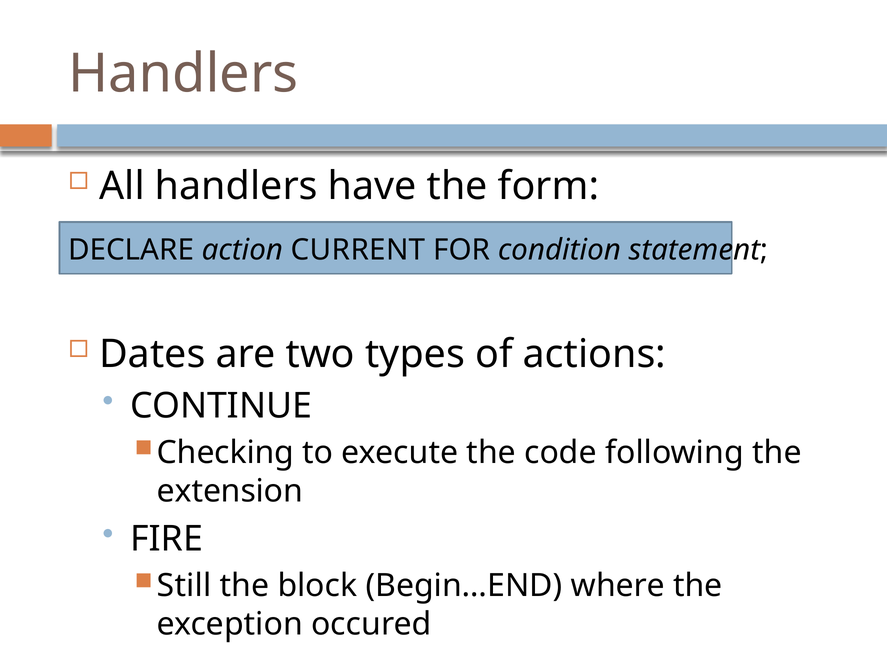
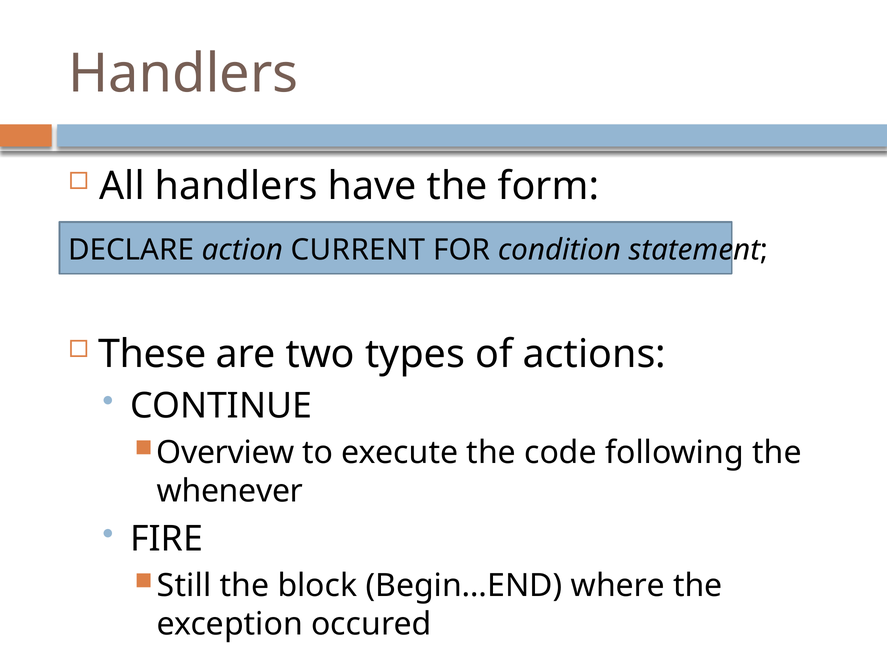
Dates: Dates -> These
Checking: Checking -> Overview
extension: extension -> whenever
